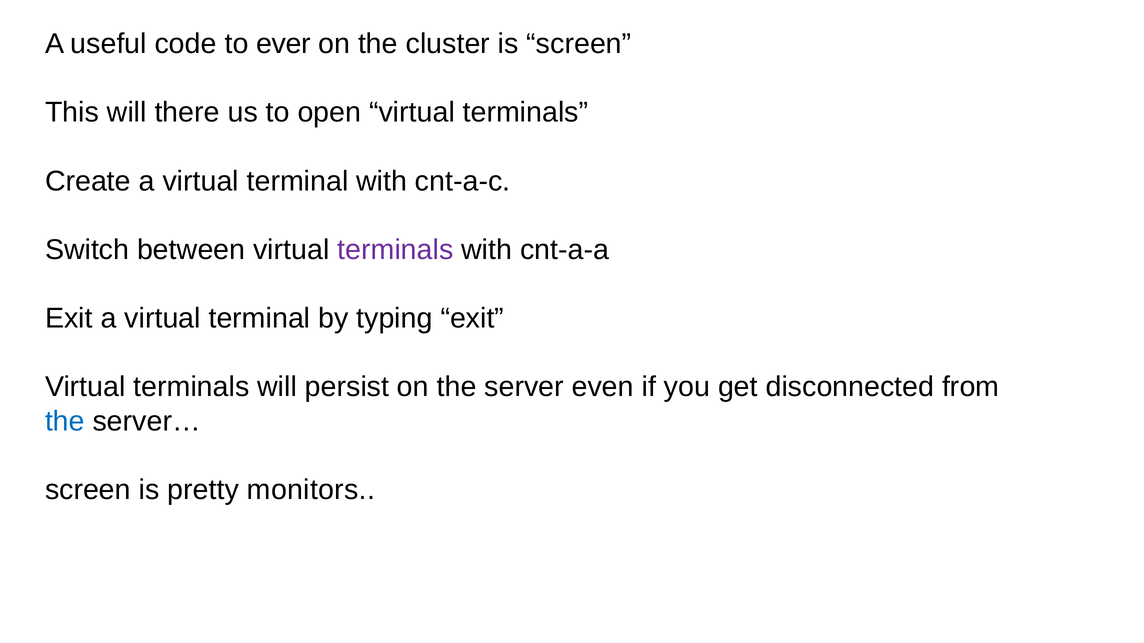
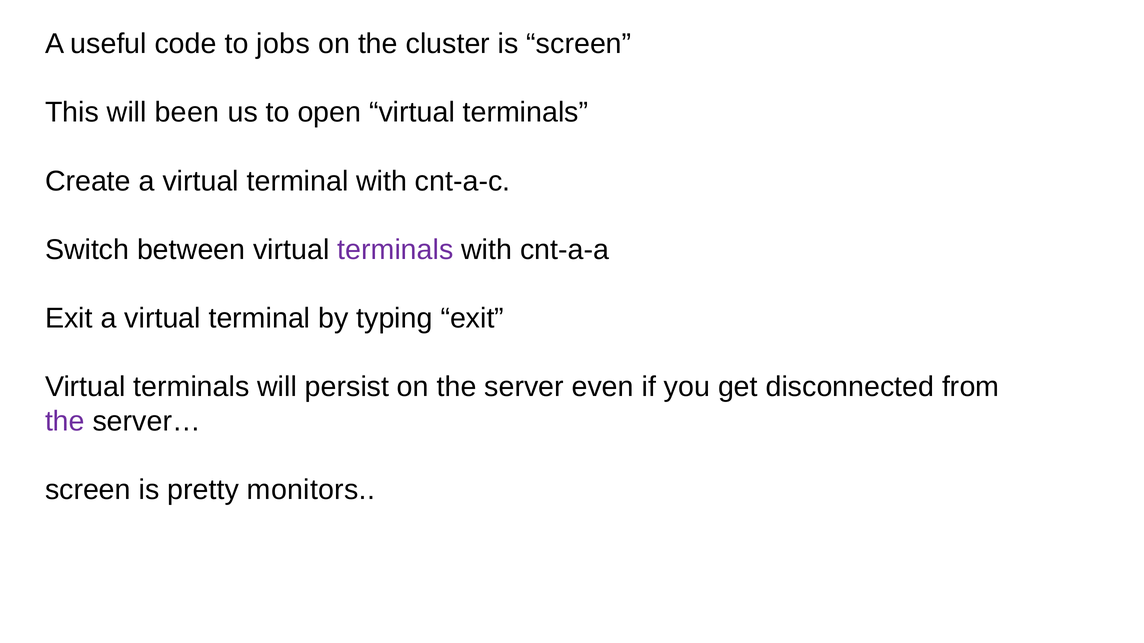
ever: ever -> jobs
there: there -> been
the at (65, 421) colour: blue -> purple
